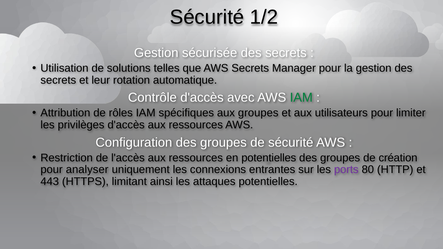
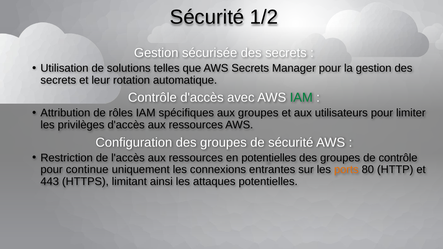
de création: création -> contrôle
analyser: analyser -> continue
ports colour: purple -> orange
